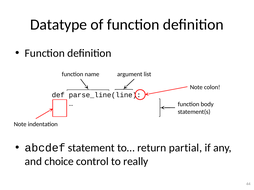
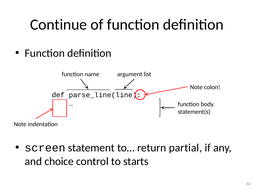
Datatype: Datatype -> Continue
abcdef: abcdef -> screen
really: really -> starts
